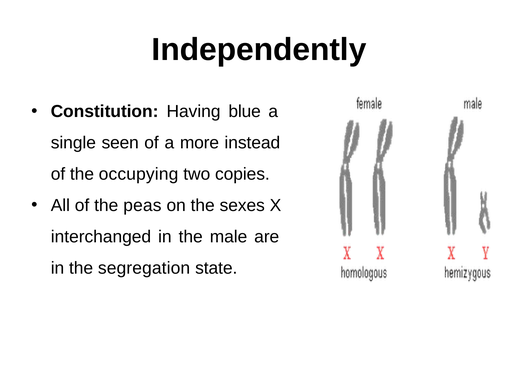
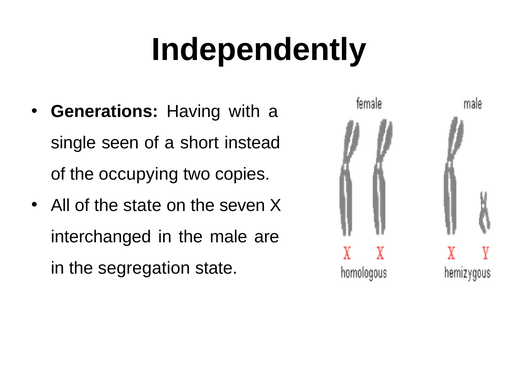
Constitution: Constitution -> Generations
blue: blue -> with
more: more -> short
the peas: peas -> state
sexes: sexes -> seven
